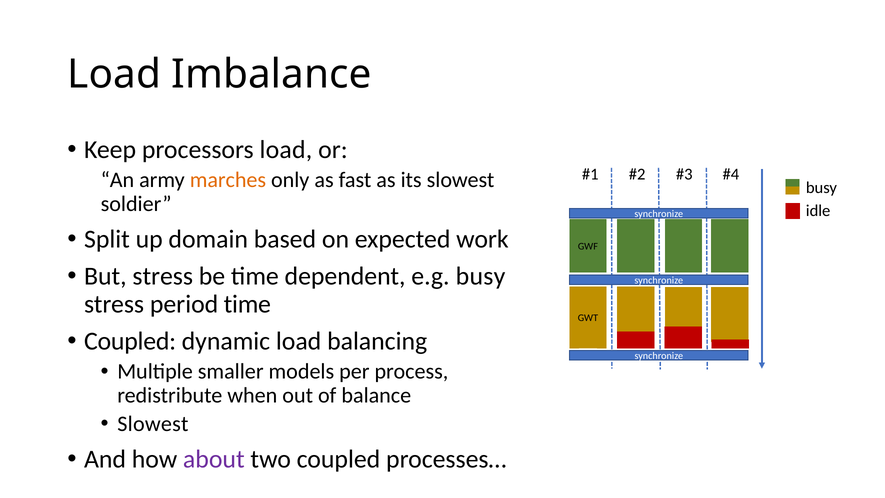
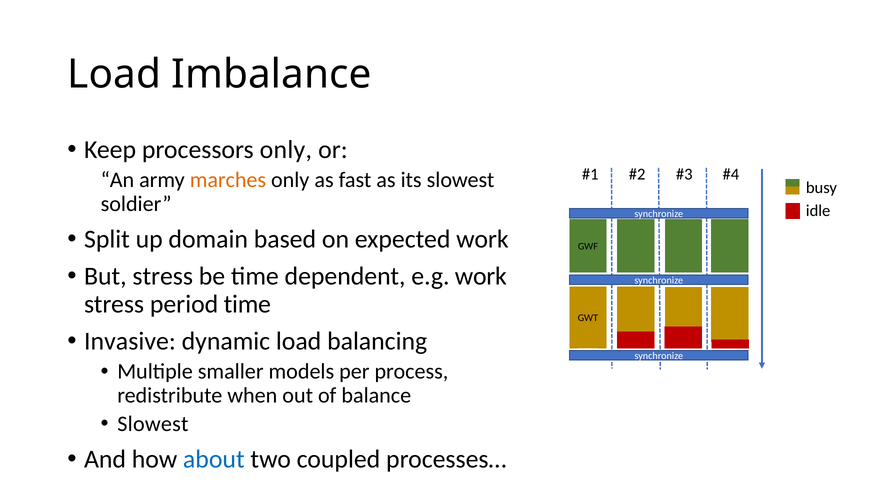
processors load: load -> only
e.g busy: busy -> work
Coupled at (130, 341): Coupled -> Invasive
about colour: purple -> blue
